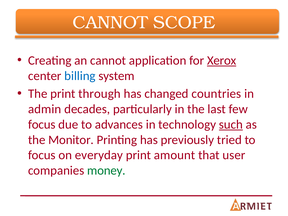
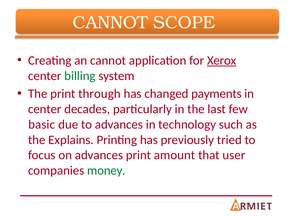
billing colour: blue -> green
countries: countries -> payments
admin at (45, 109): admin -> center
focus at (42, 124): focus -> basic
such underline: present -> none
Monitor: Monitor -> Explains
on everyday: everyday -> advances
